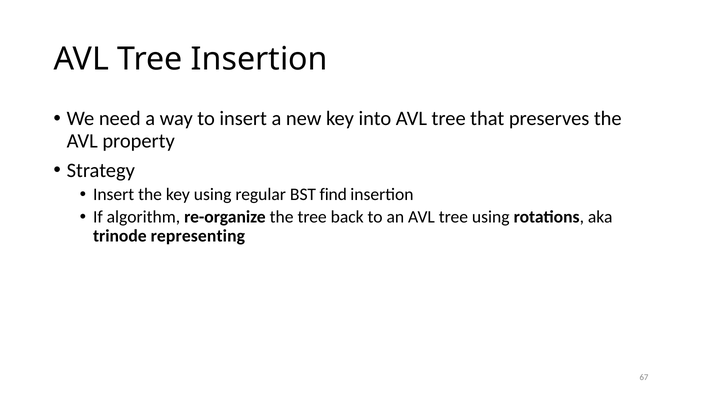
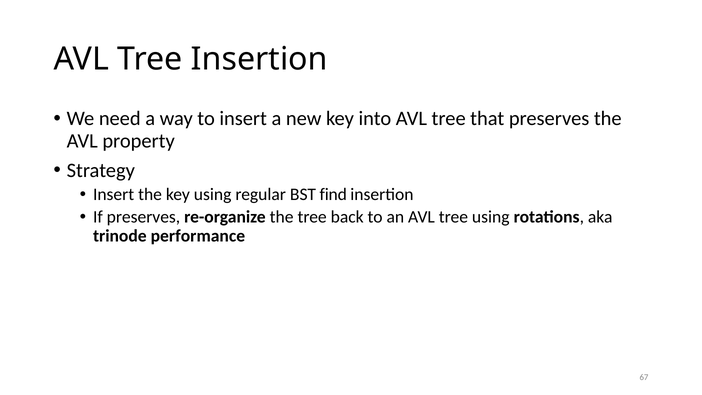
If algorithm: algorithm -> preserves
representing: representing -> performance
